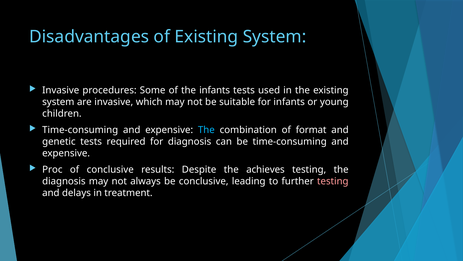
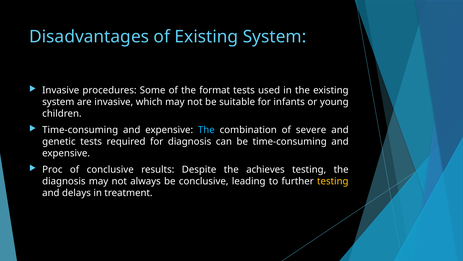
the infants: infants -> format
format: format -> severe
testing at (333, 181) colour: pink -> yellow
